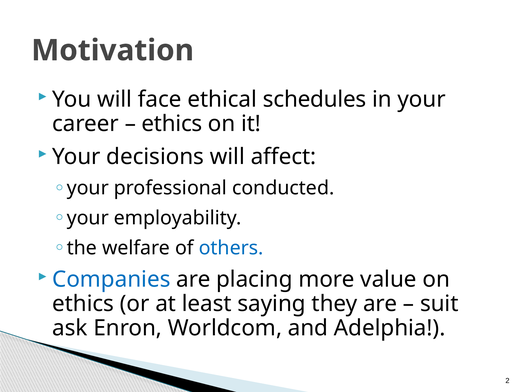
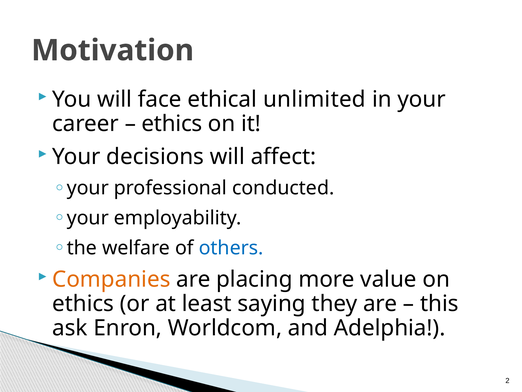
schedules: schedules -> unlimited
Companies colour: blue -> orange
suit: suit -> this
